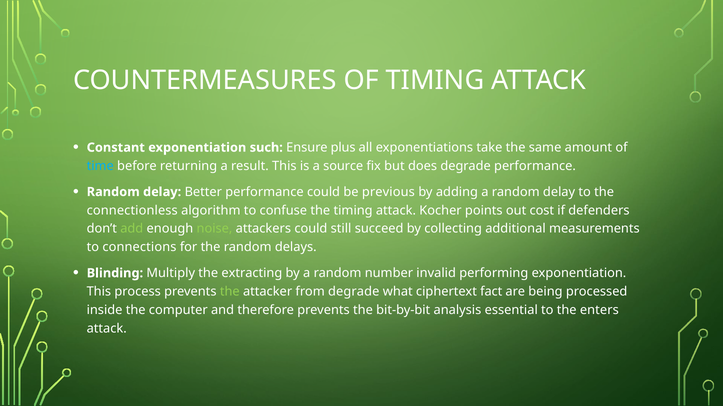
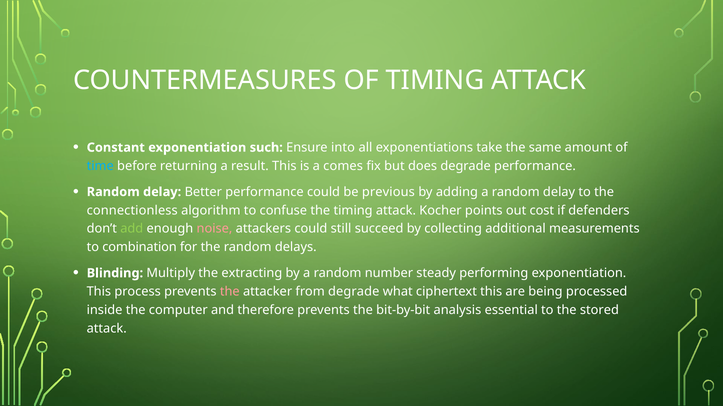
plus: plus -> into
source: source -> comes
noise colour: light green -> pink
connections: connections -> combination
invalid: invalid -> steady
the at (230, 292) colour: light green -> pink
ciphertext fact: fact -> this
enters: enters -> stored
